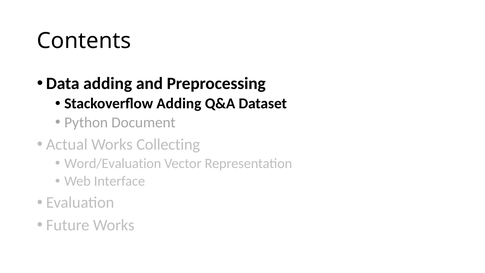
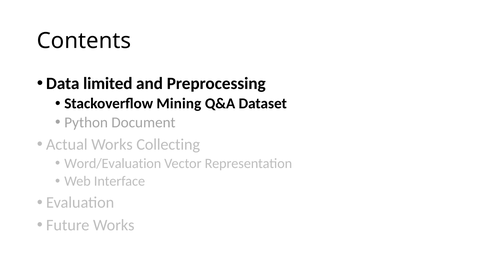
Data adding: adding -> limited
Stackoverflow Adding: Adding -> Mining
